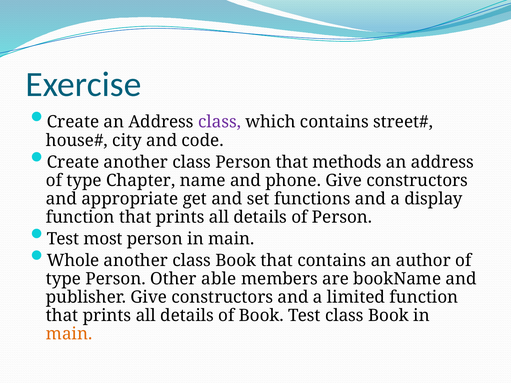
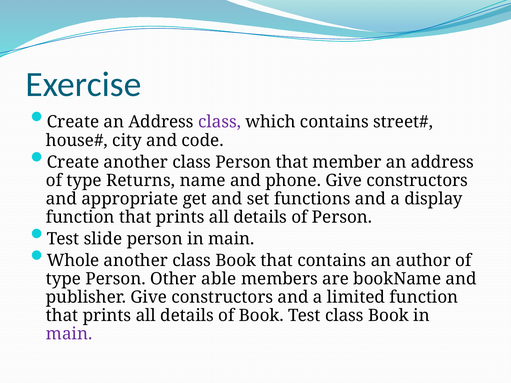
methods: methods -> member
Chapter: Chapter -> Returns
most: most -> slide
main at (69, 334) colour: orange -> purple
